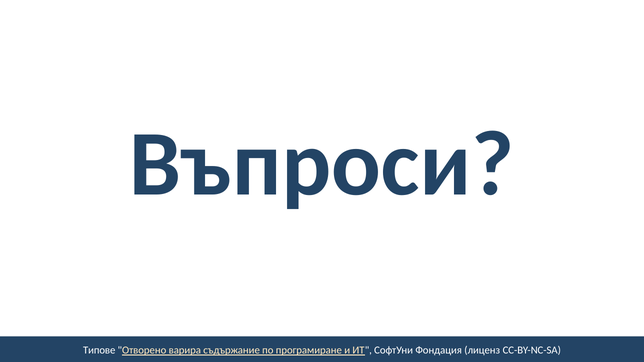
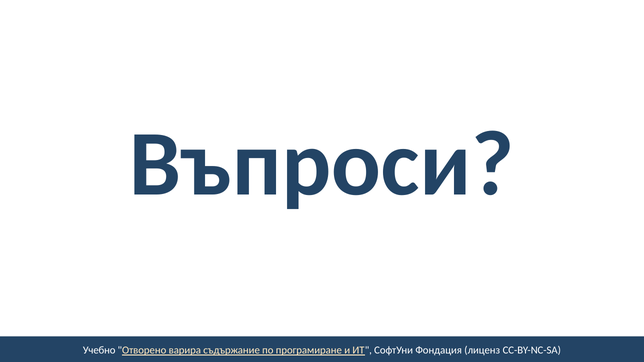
Типове: Типове -> Учебно
